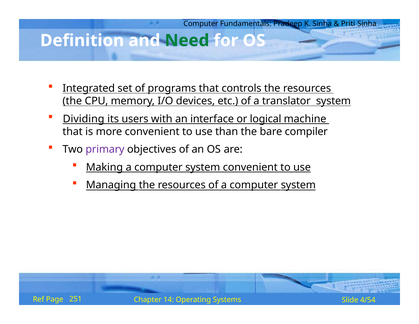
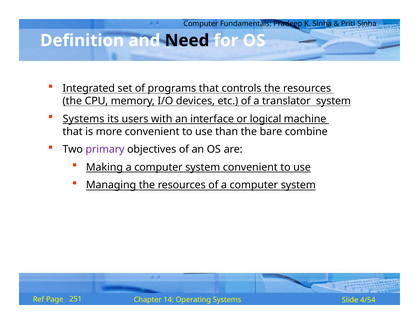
Need colour: green -> black
Dividing at (84, 119): Dividing -> Systems
compiler: compiler -> combine
